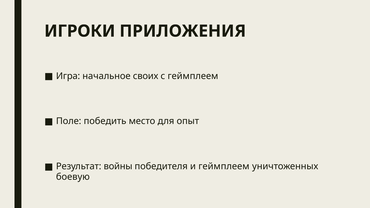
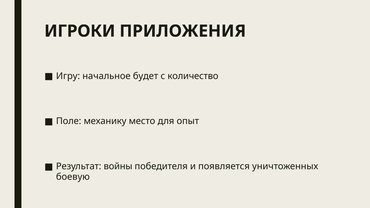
Игра: Игра -> Игру
своих: своих -> будет
с геймплеем: геймплеем -> количество
победить: победить -> механику
и геймплеем: геймплеем -> появляется
